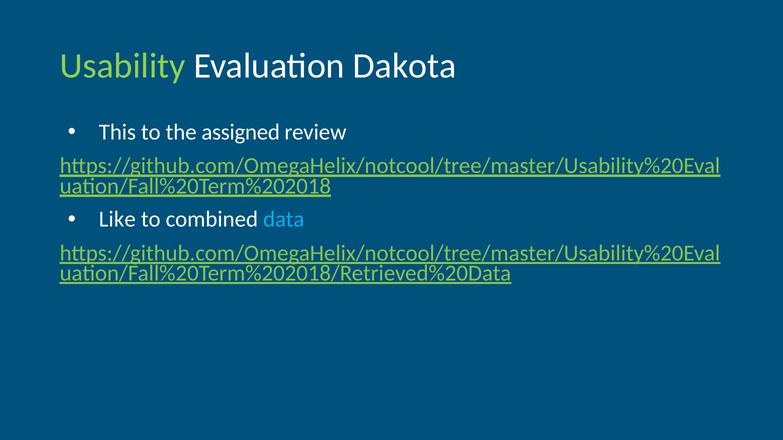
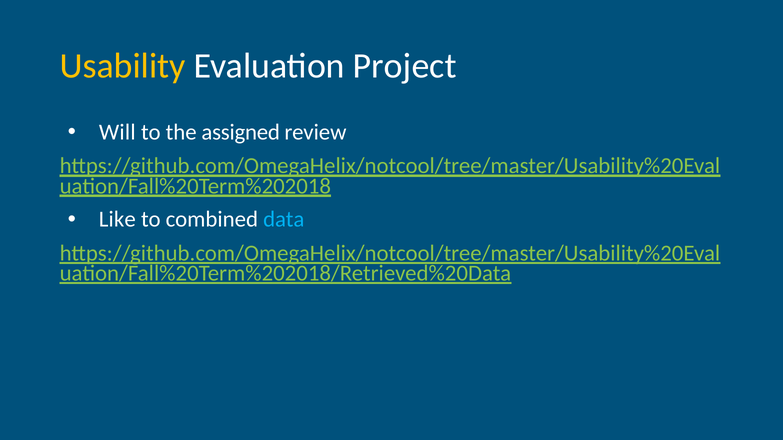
Usability colour: light green -> yellow
Dakota: Dakota -> Project
This: This -> Will
